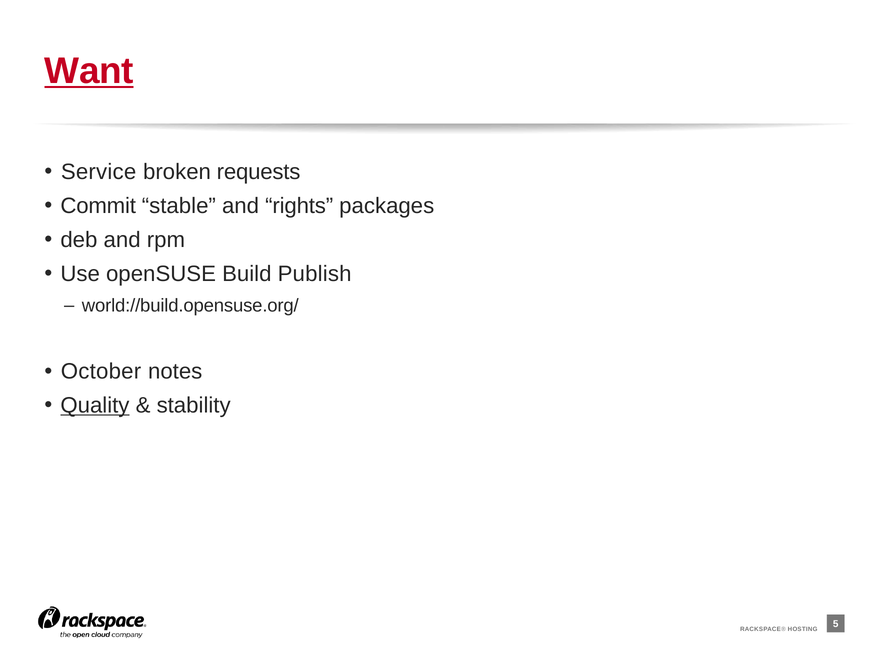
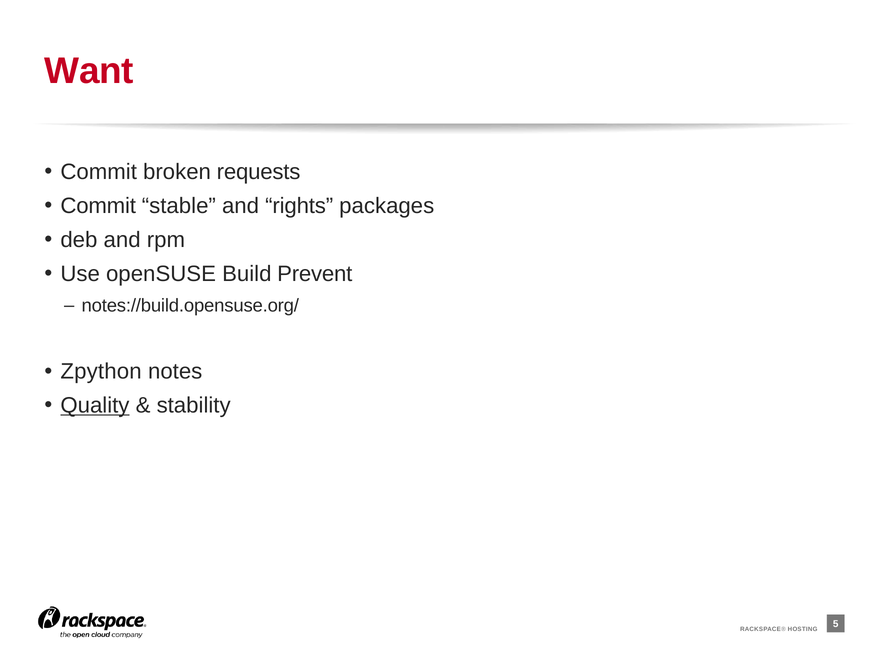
Want underline: present -> none
Service at (99, 172): Service -> Commit
Publish: Publish -> Prevent
world://build.opensuse.org/: world://build.opensuse.org/ -> notes://build.opensuse.org/
October: October -> Zpython
